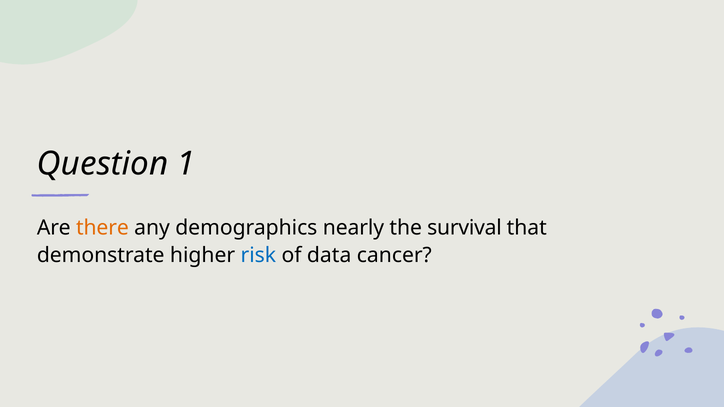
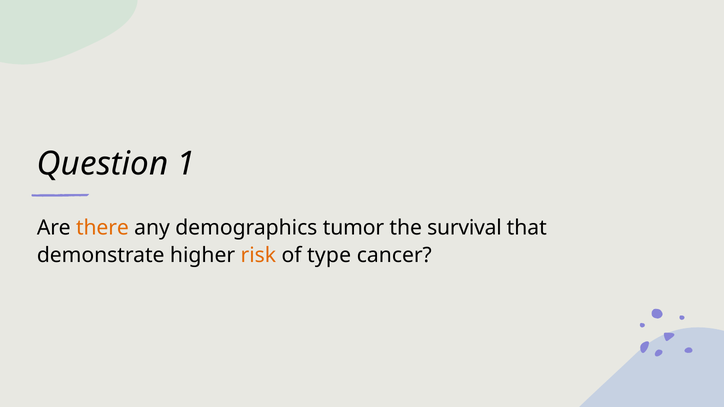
nearly: nearly -> tumor
risk colour: blue -> orange
data: data -> type
